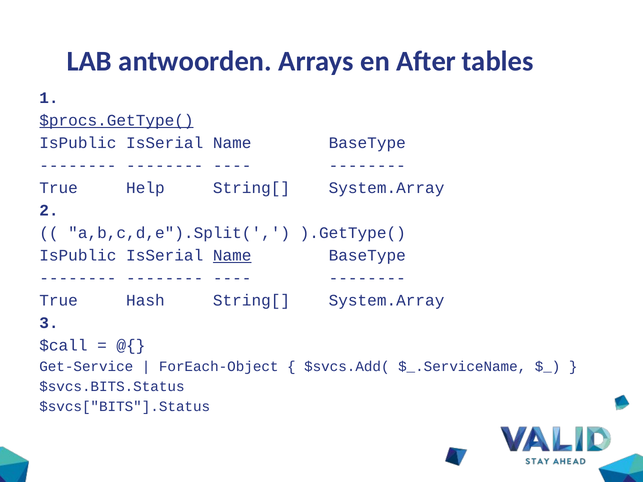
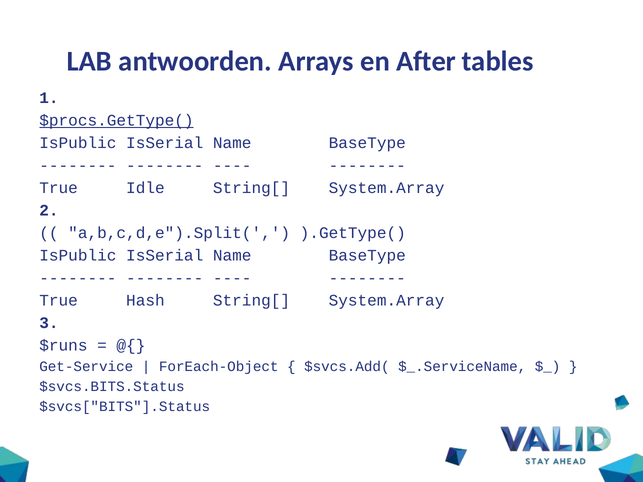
Help: Help -> Idle
Name at (232, 256) underline: present -> none
$call: $call -> $runs
